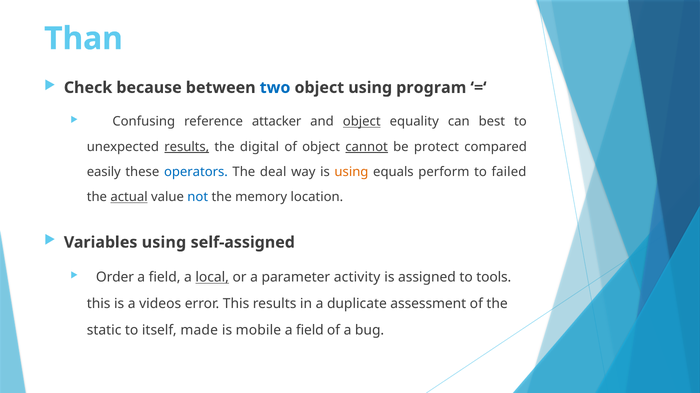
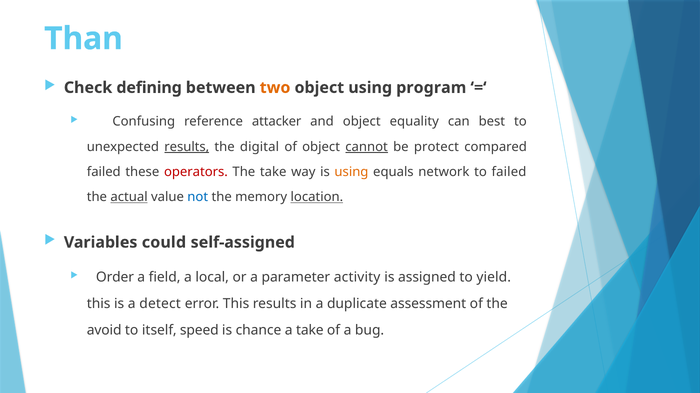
because: because -> defining
two colour: blue -> orange
object at (362, 122) underline: present -> none
easily at (104, 172): easily -> failed
operators colour: blue -> red
The deal: deal -> take
perform: perform -> network
location underline: none -> present
Variables using: using -> could
local underline: present -> none
tools: tools -> yield
videos: videos -> detect
static: static -> avoid
made: made -> speed
mobile: mobile -> chance
field at (310, 331): field -> take
